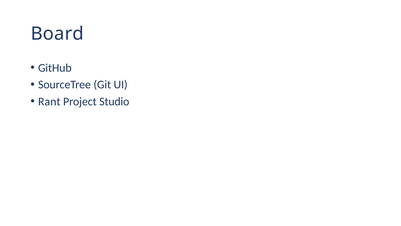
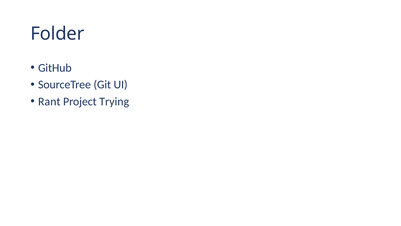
Board: Board -> Folder
Studio: Studio -> Trying
